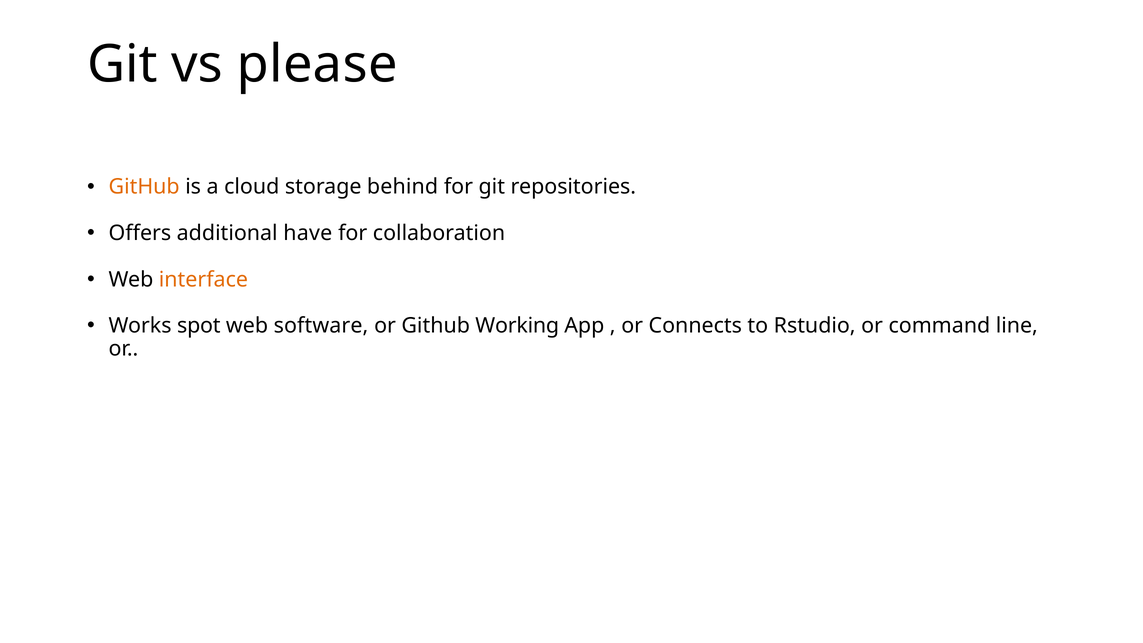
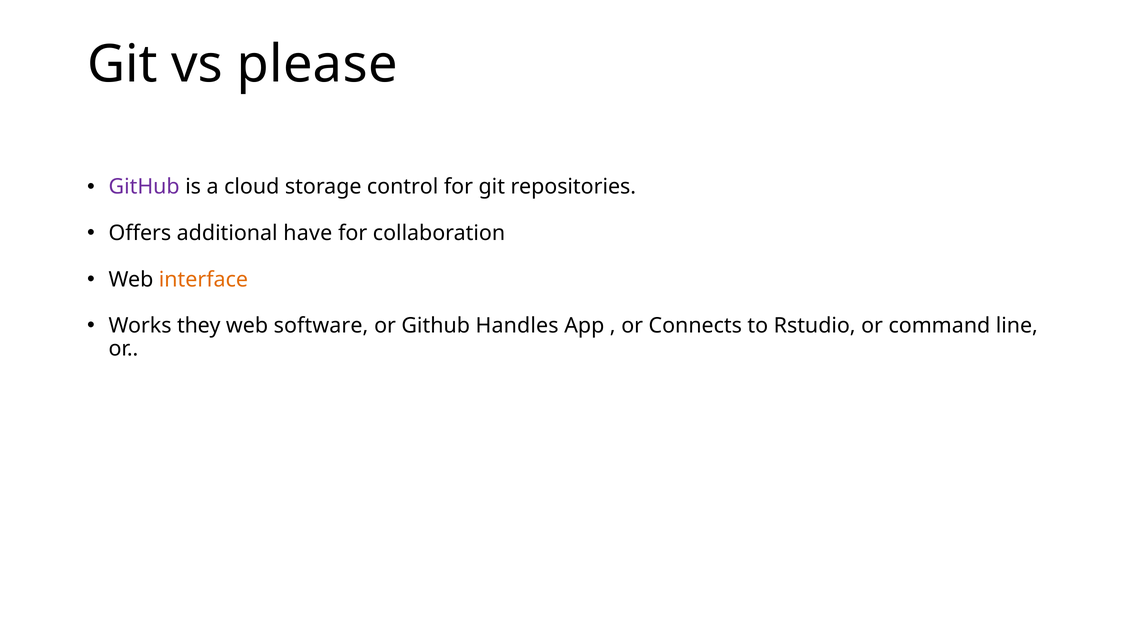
GitHub at (144, 187) colour: orange -> purple
behind: behind -> control
spot: spot -> they
Working: Working -> Handles
